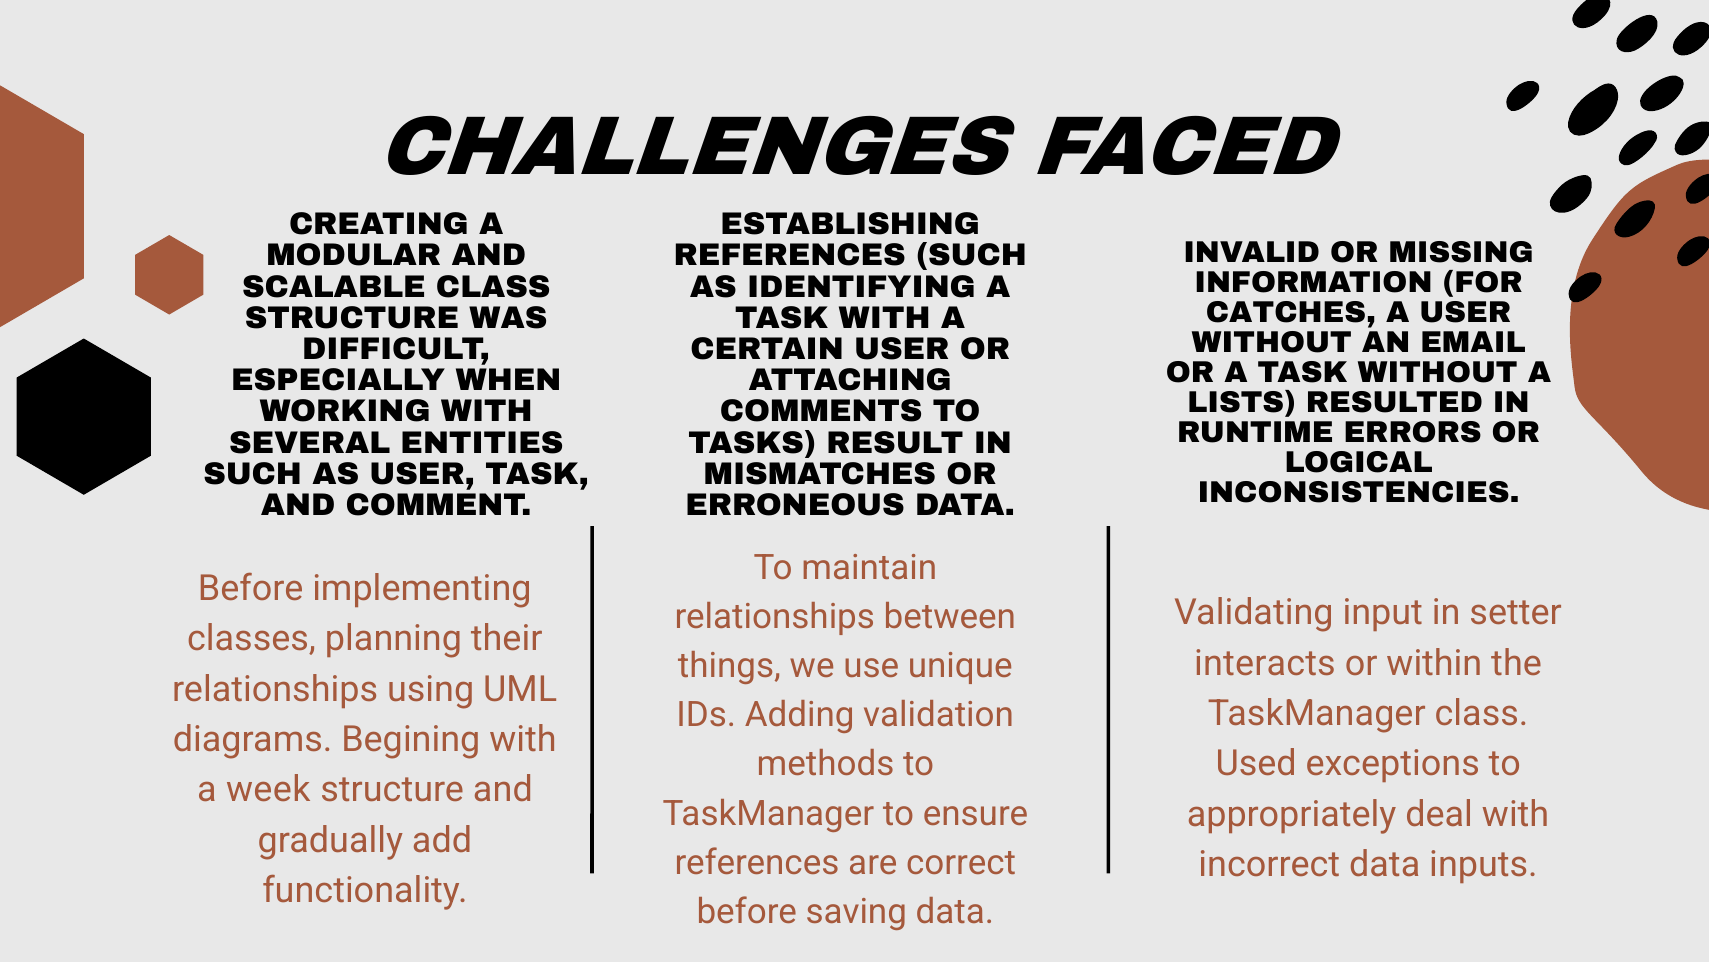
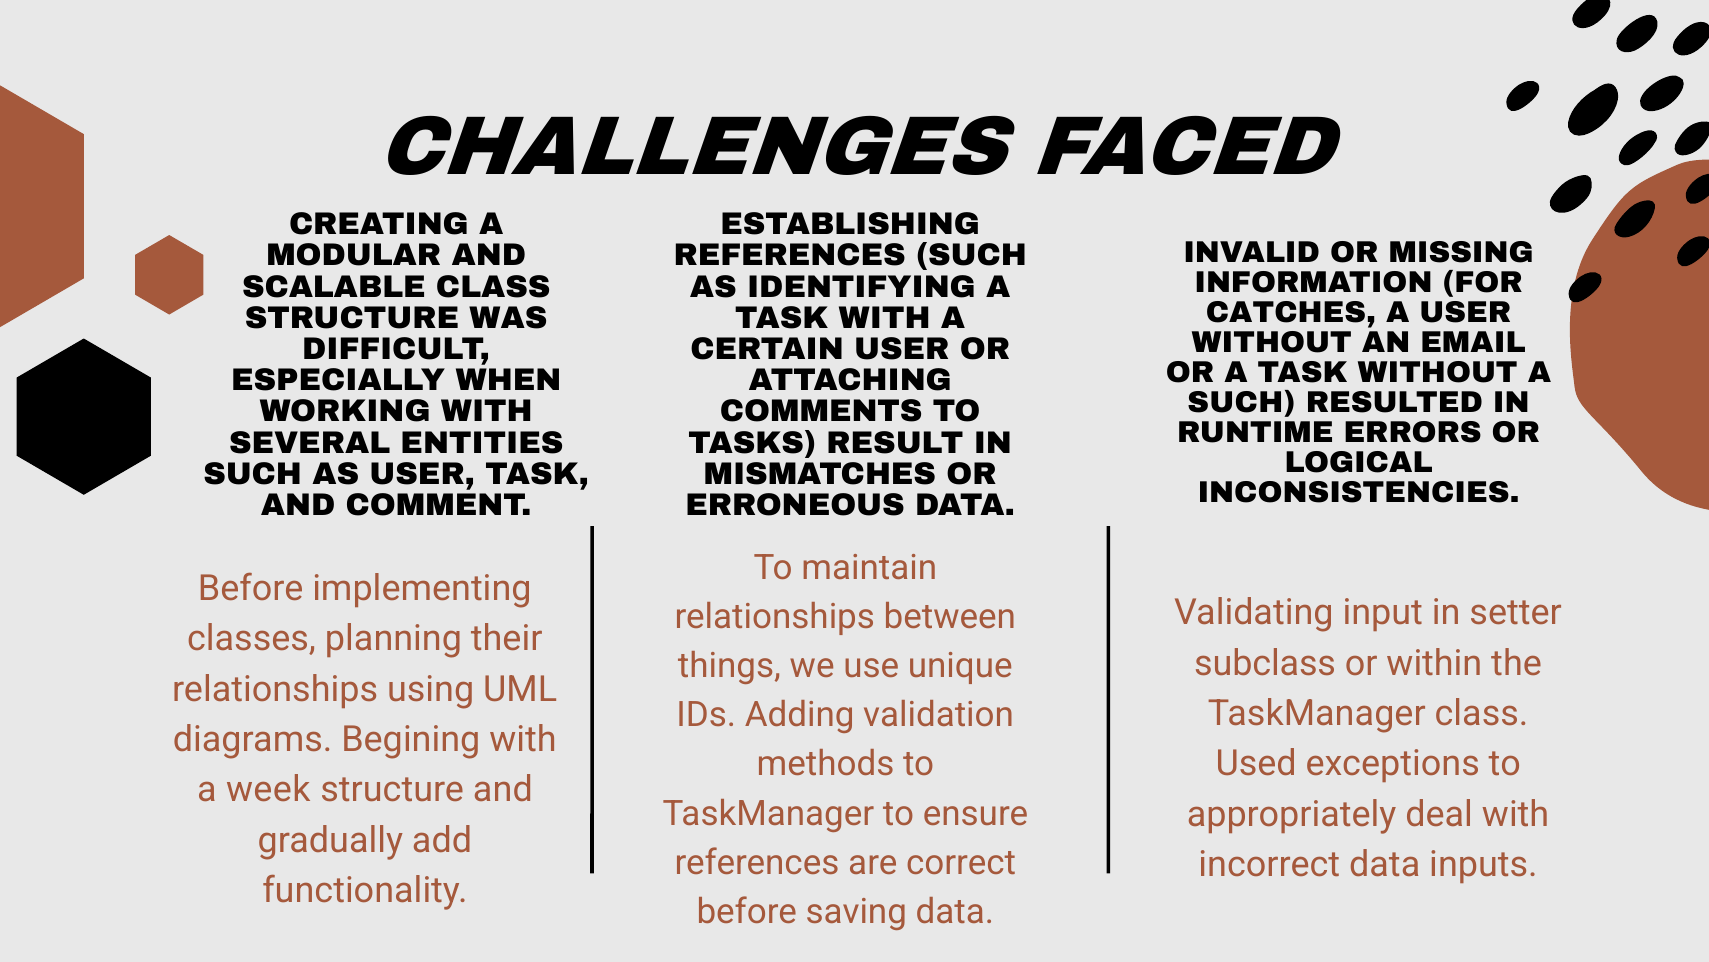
LISTS at (1242, 403): LISTS -> SUCH
interacts: interacts -> subclass
